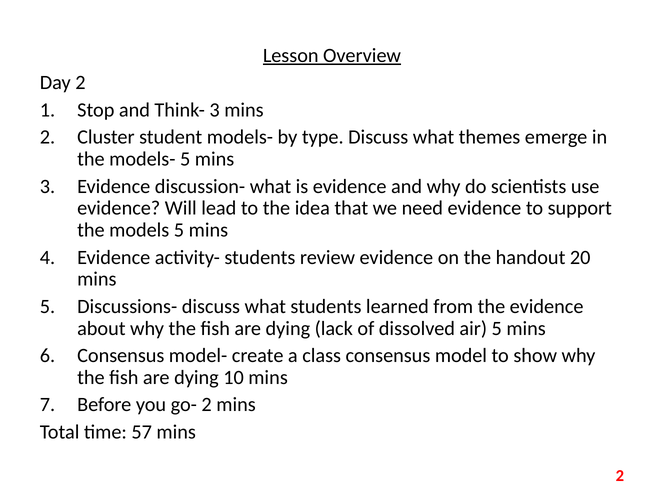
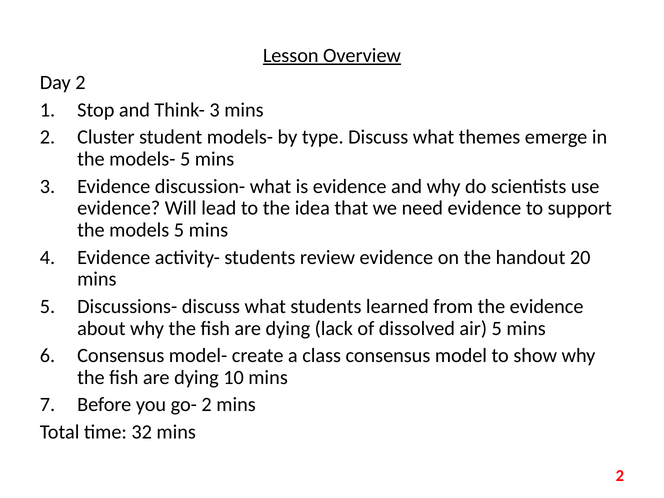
57: 57 -> 32
